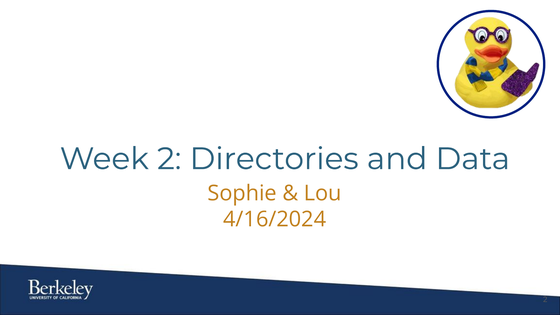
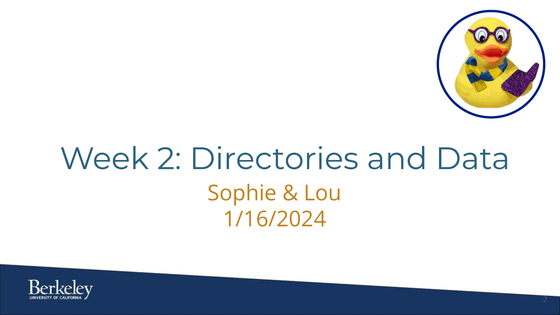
4/16/2024: 4/16/2024 -> 1/16/2024
